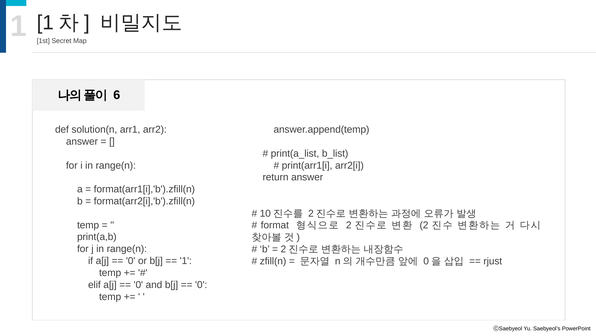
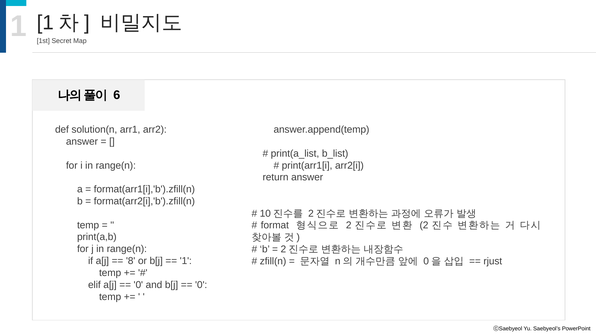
0 at (131, 260): 0 -> 8
